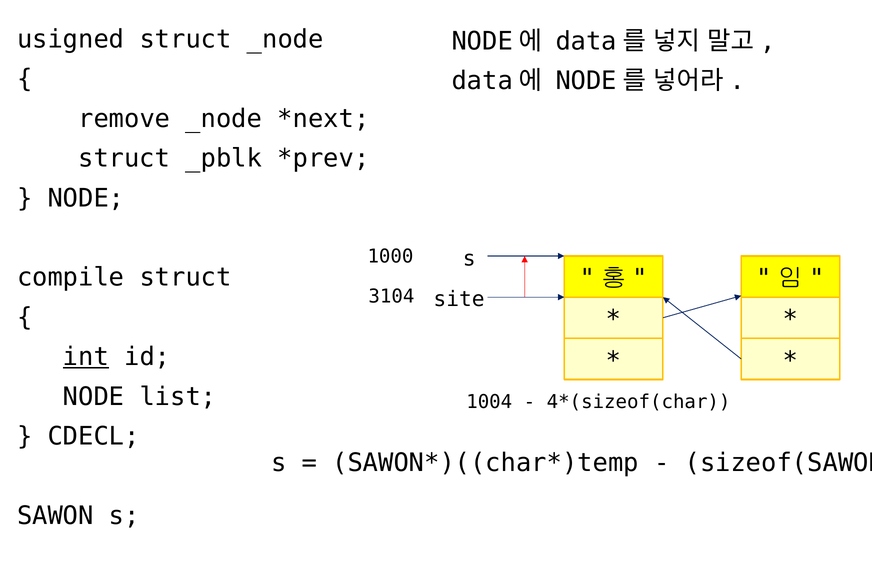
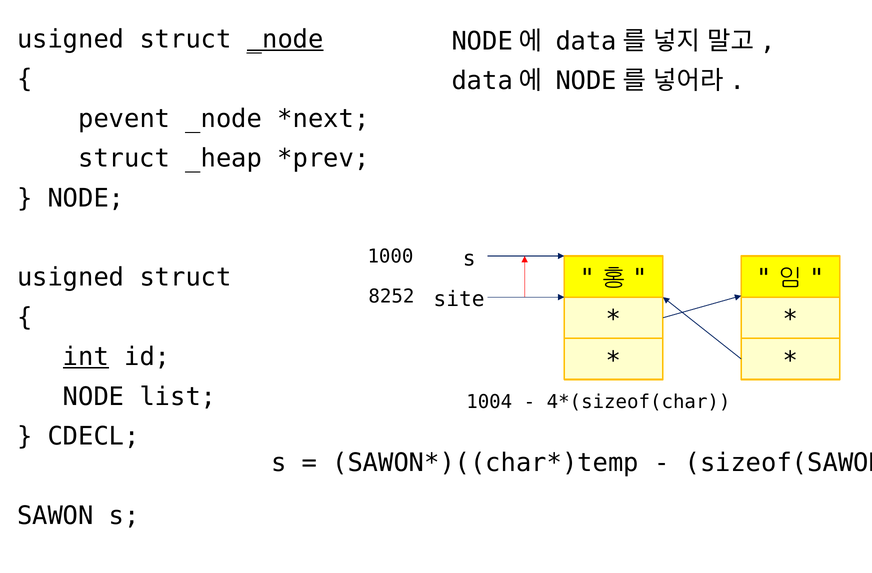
_node at (285, 39) underline: none -> present
remove: remove -> pevent
_pblk: _pblk -> _heap
compile at (71, 277): compile -> usigned
3104: 3104 -> 8252
